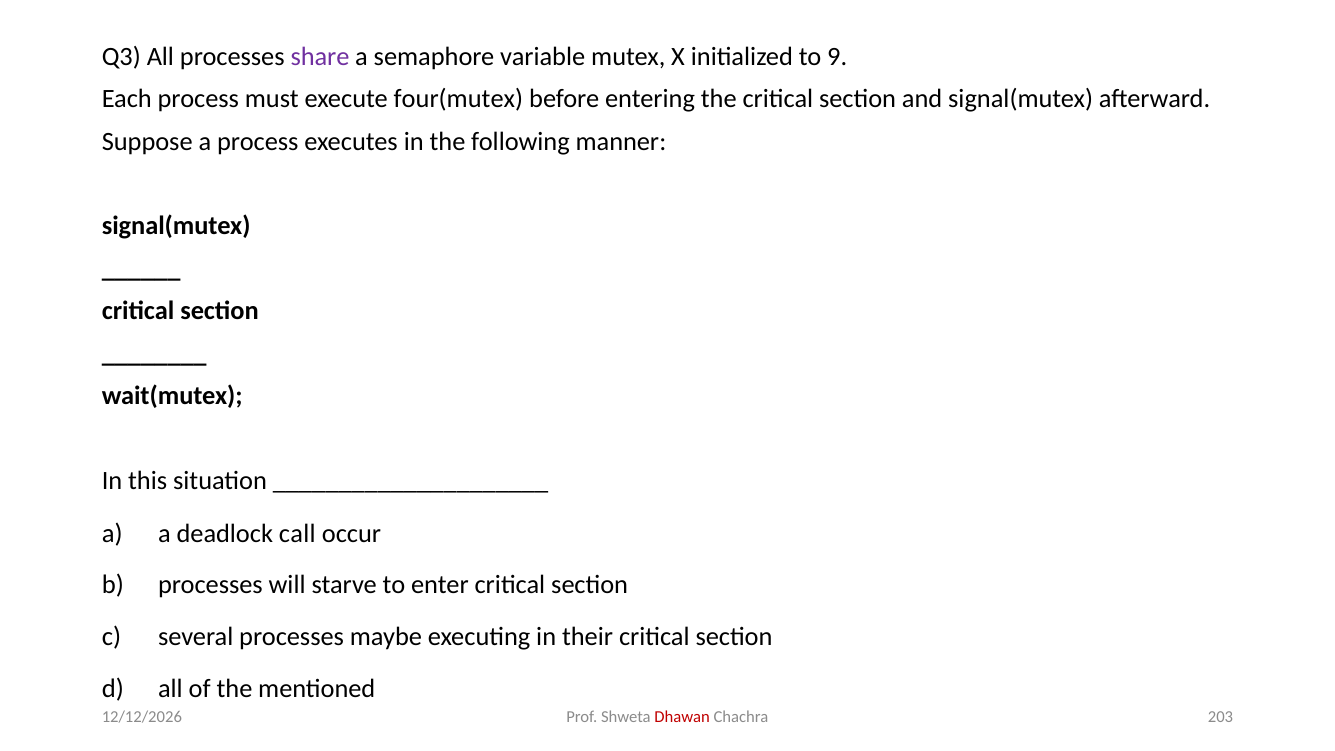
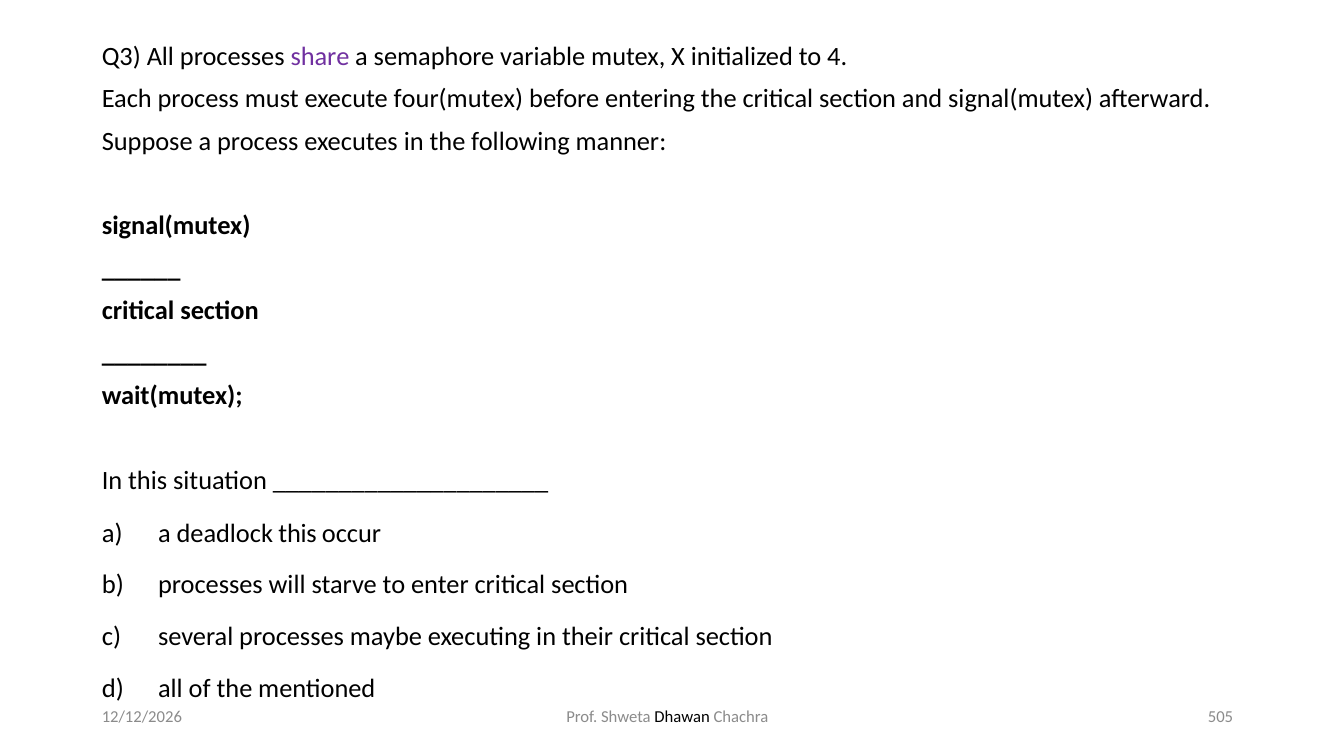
9: 9 -> 4
deadlock call: call -> this
Dhawan colour: red -> black
203: 203 -> 505
